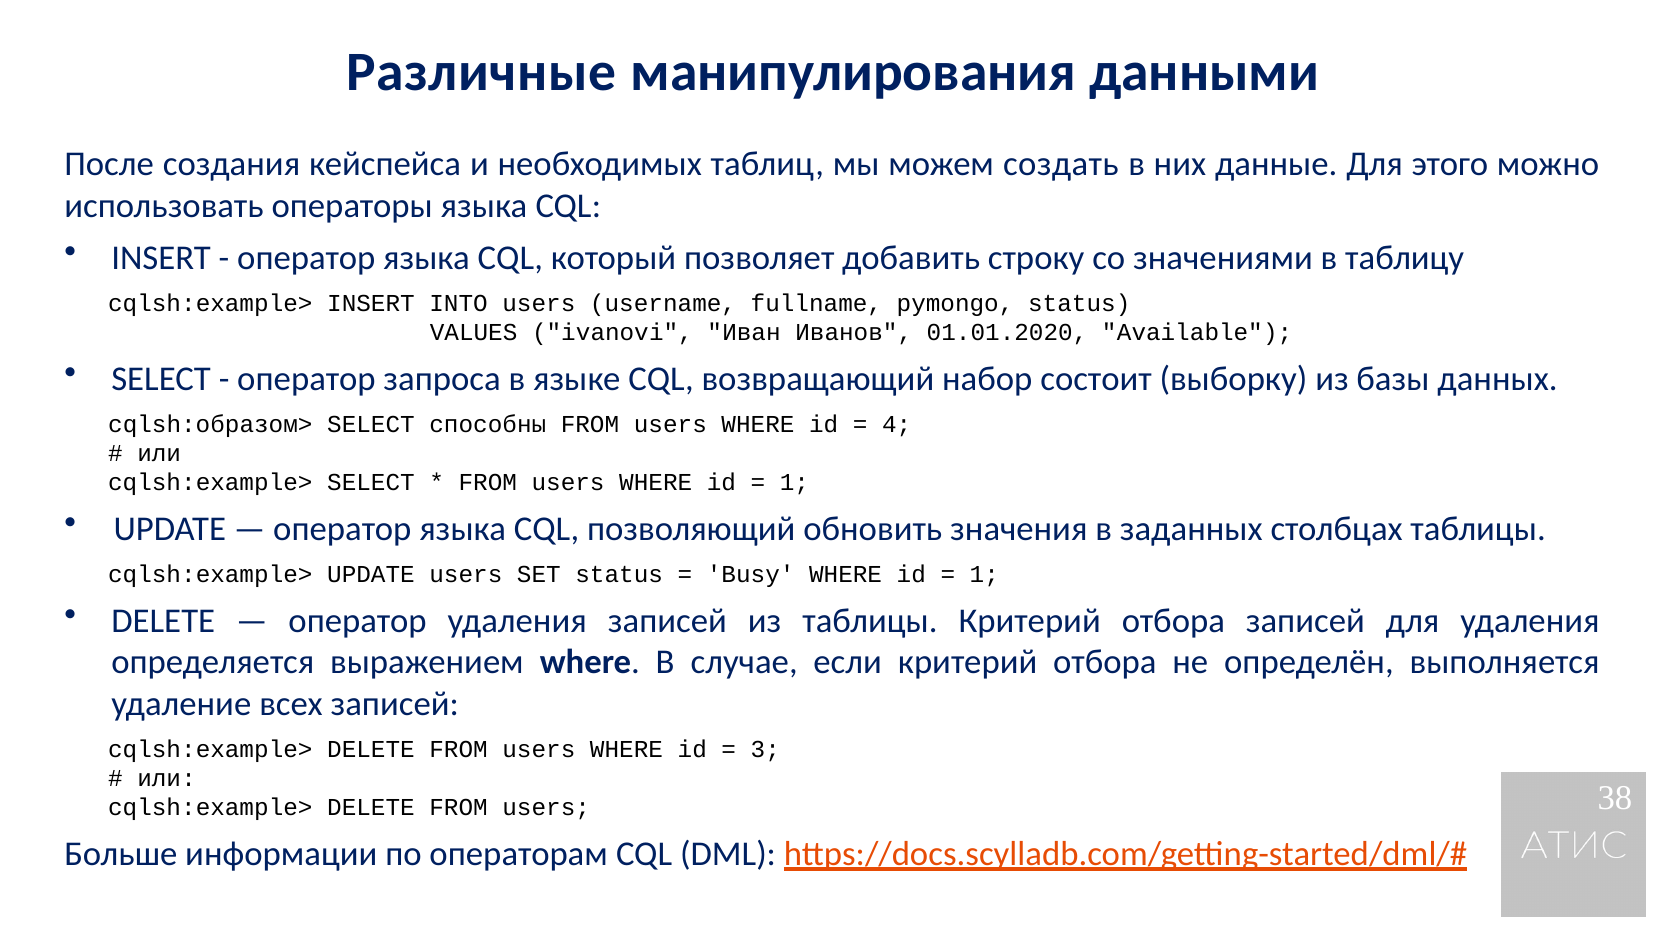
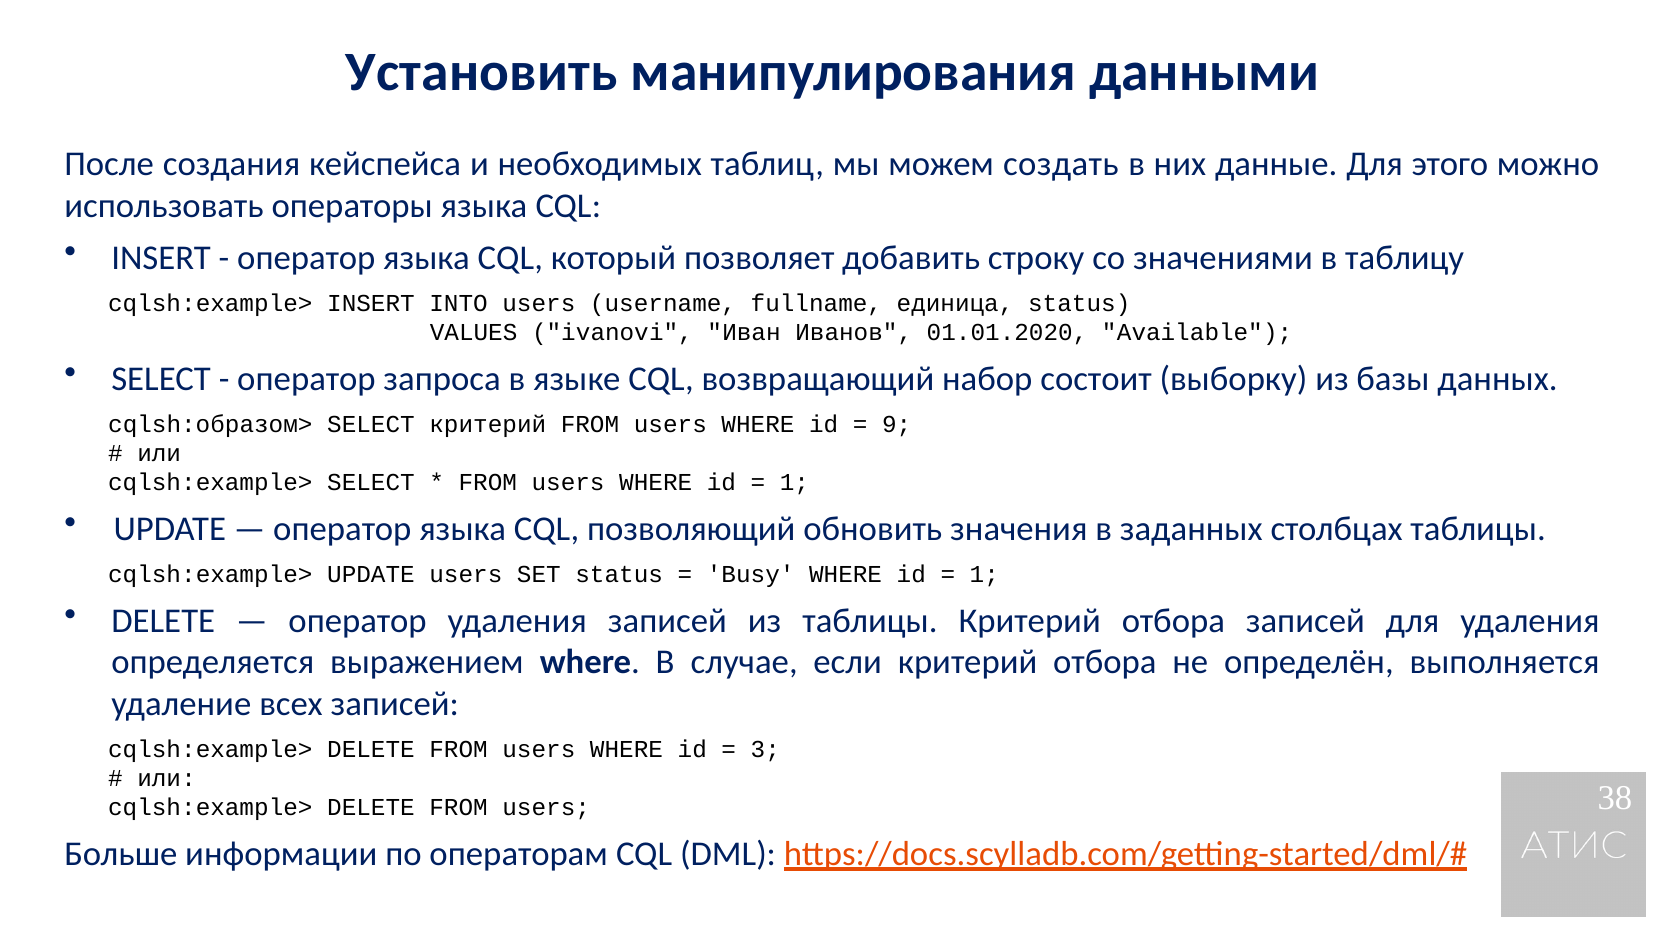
Различные: Различные -> Установить
pymongo: pymongo -> единица
SELECT способны: способны -> критерий
4: 4 -> 9
